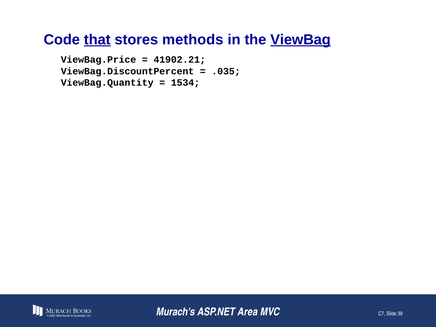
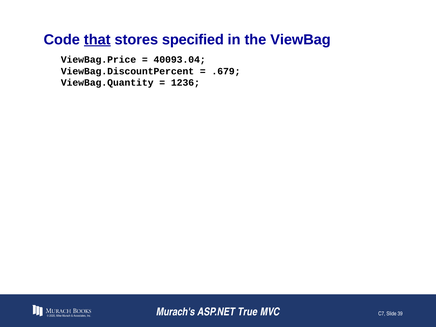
methods: methods -> specified
ViewBag underline: present -> none
41902.21: 41902.21 -> 40093.04
.035: .035 -> .679
1534: 1534 -> 1236
Area: Area -> True
